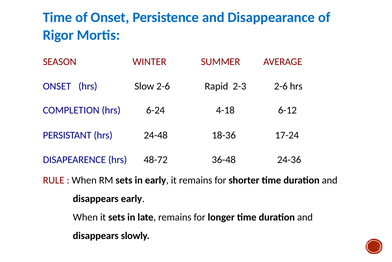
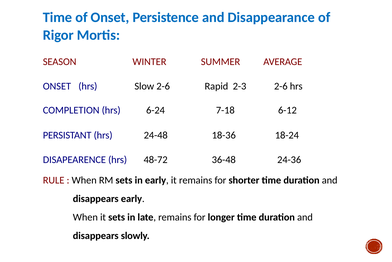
4-18: 4-18 -> 7-18
17-24: 17-24 -> 18-24
